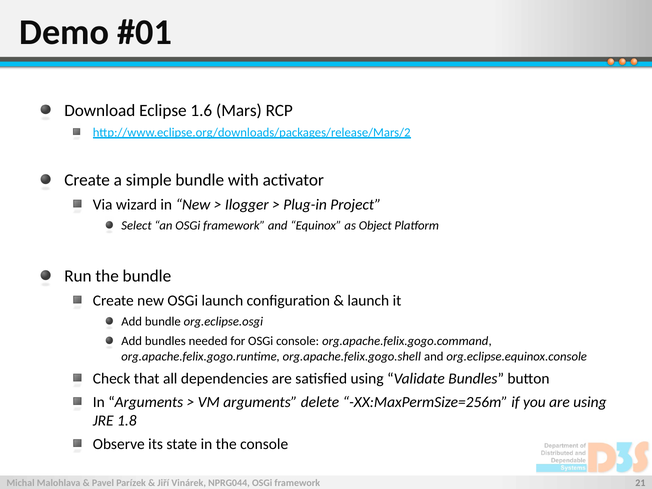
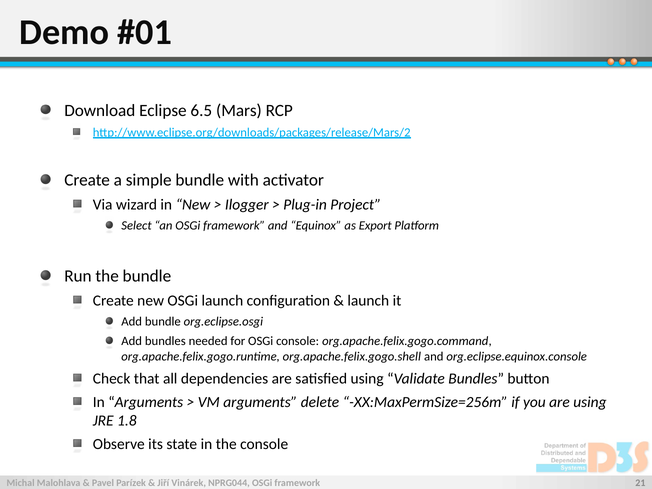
1.6: 1.6 -> 6.5
Object: Object -> Export
